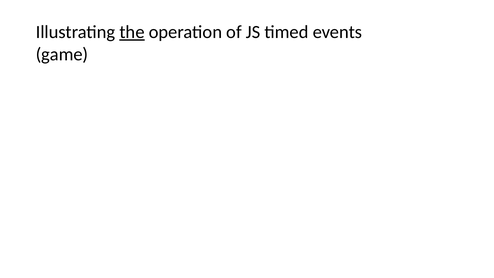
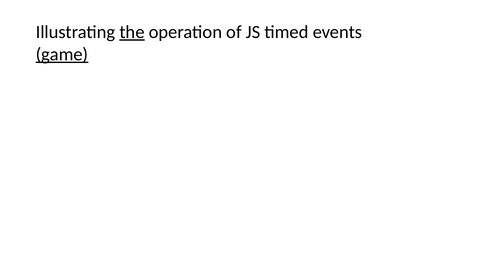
game underline: none -> present
